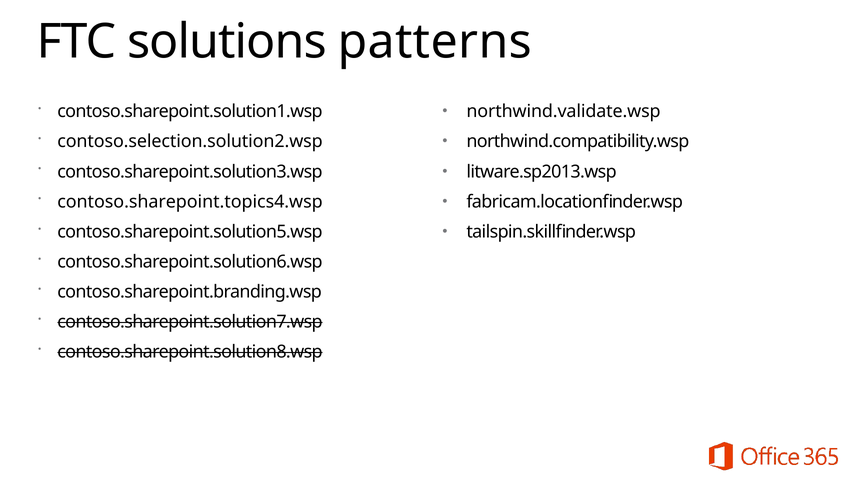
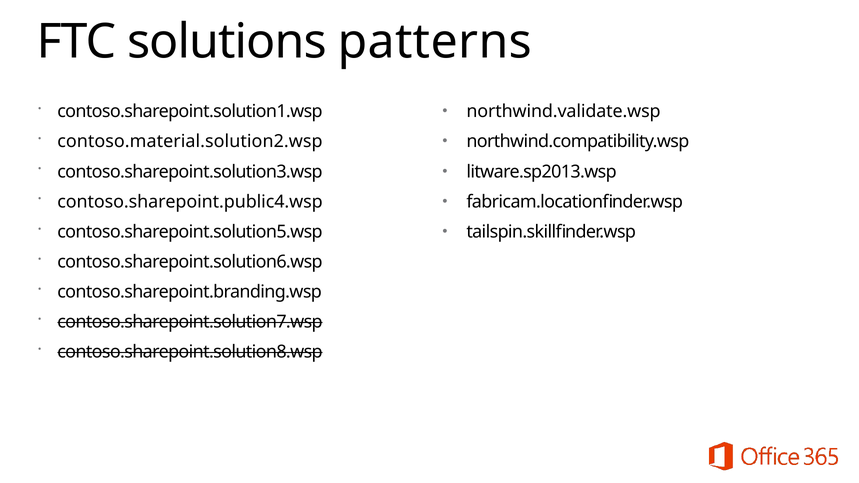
contoso.selection.solution2.wsp: contoso.selection.solution2.wsp -> contoso.material.solution2.wsp
contoso.sharepoint.topics4.wsp: contoso.sharepoint.topics4.wsp -> contoso.sharepoint.public4.wsp
